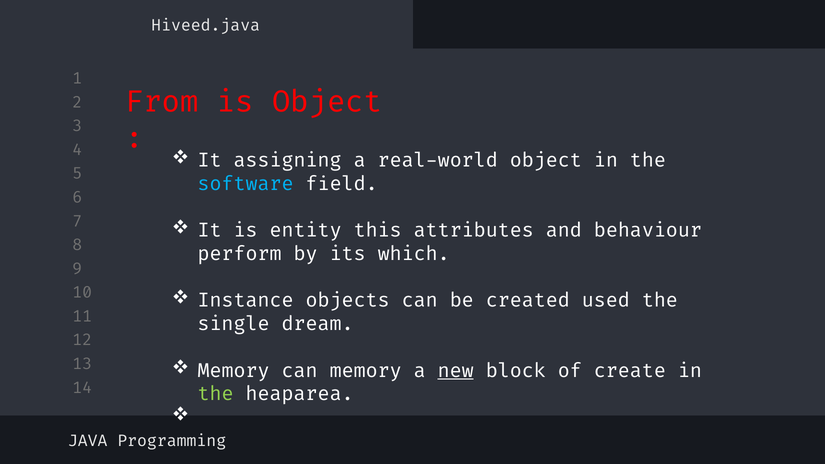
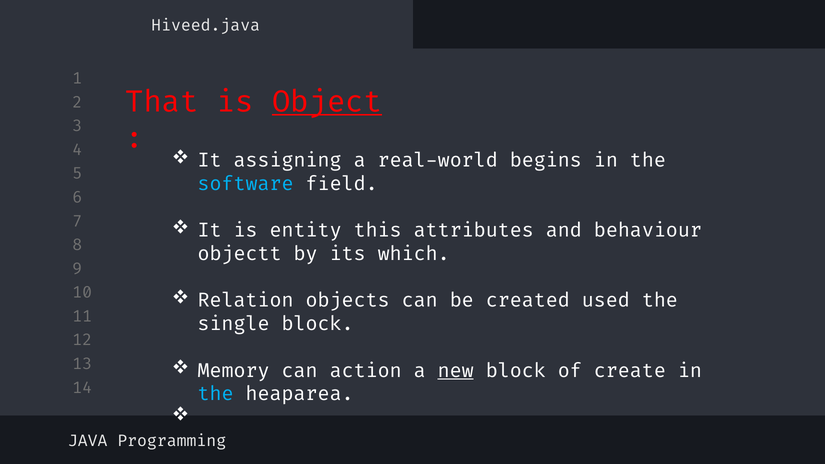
From: From -> That
Object at (327, 102) underline: none -> present
real-world object: object -> begins
perform: perform -> objectt
Instance: Instance -> Relation
single dream: dream -> block
can memory: memory -> action
the at (216, 394) colour: light green -> light blue
